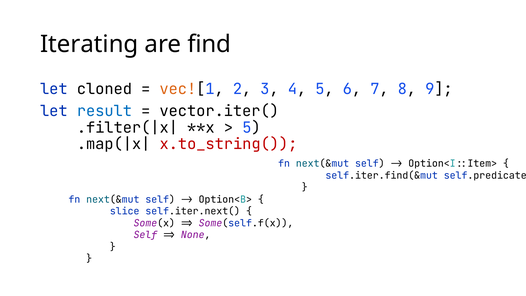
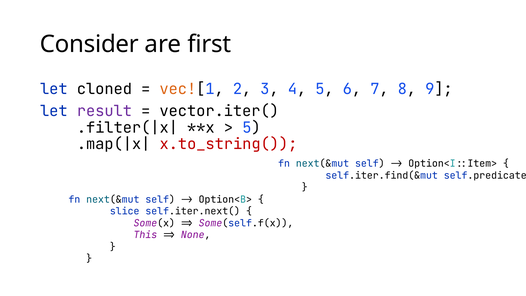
Iterating: Iterating -> Consider
find: find -> first
result colour: blue -> purple
Self at (145, 235): Self -> This
